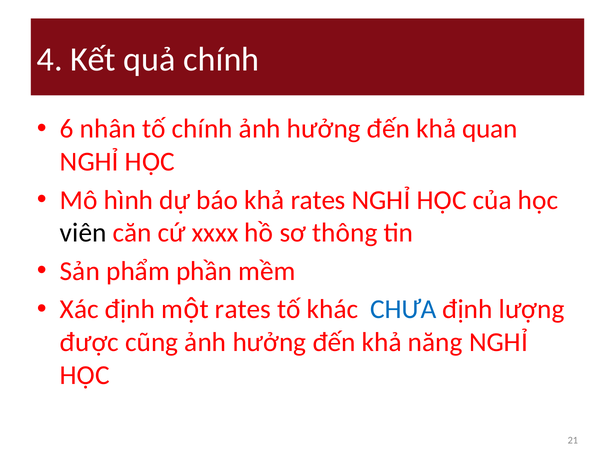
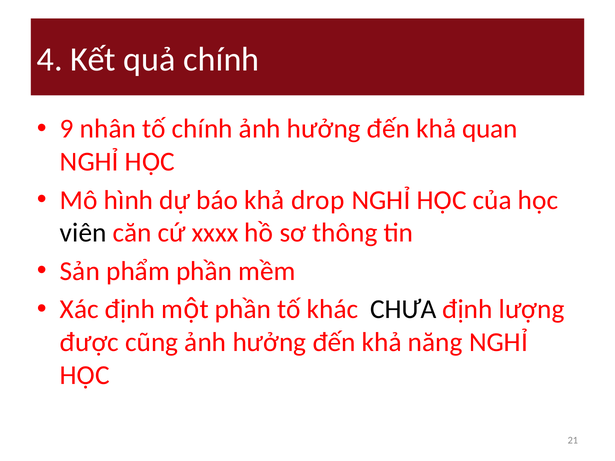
6: 6 -> 9
khả rates: rates -> drop
rates at (243, 310): rates -> phần
CHƯA colour: blue -> black
